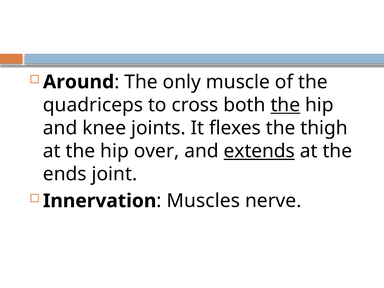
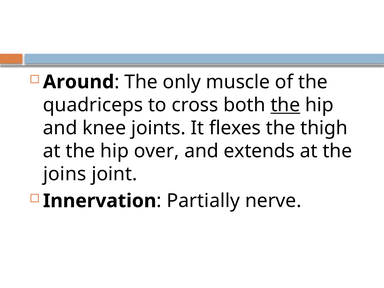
extends underline: present -> none
ends: ends -> joins
Muscles: Muscles -> Partially
